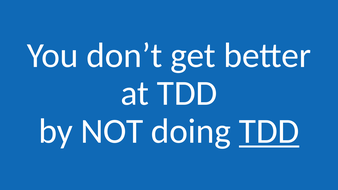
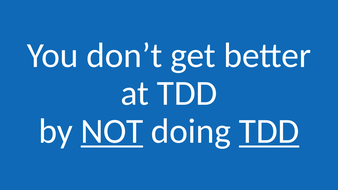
NOT underline: none -> present
